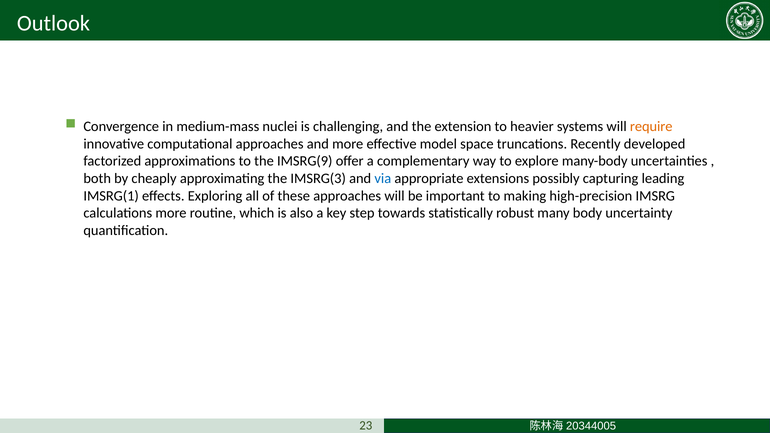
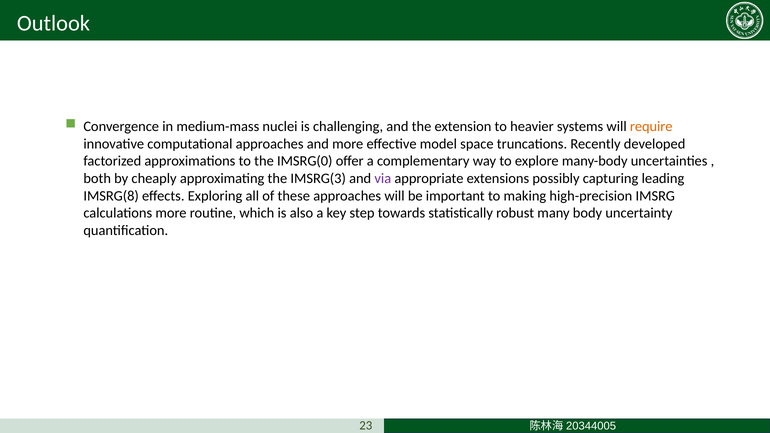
IMSRG(9: IMSRG(9 -> IMSRG(0
via colour: blue -> purple
IMSRG(1: IMSRG(1 -> IMSRG(8
